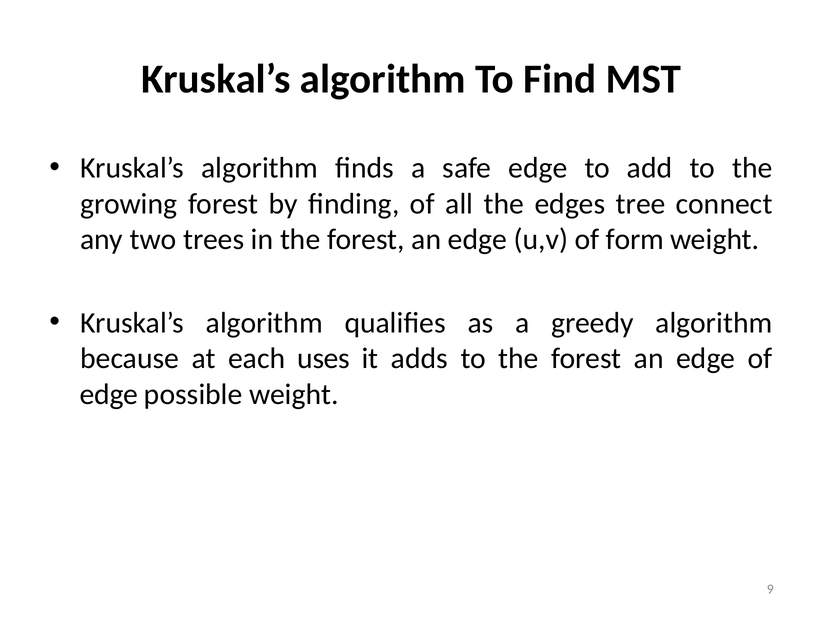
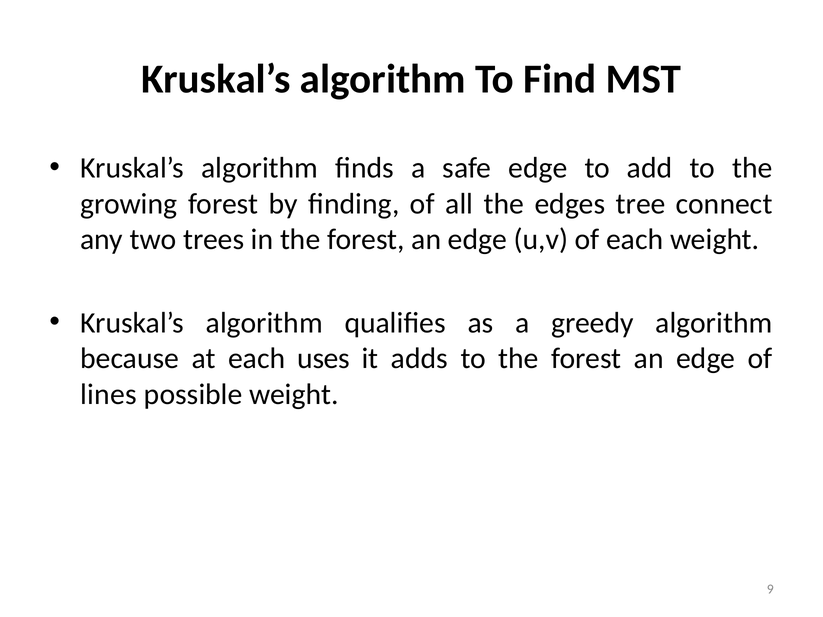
of form: form -> each
edge at (109, 394): edge -> lines
